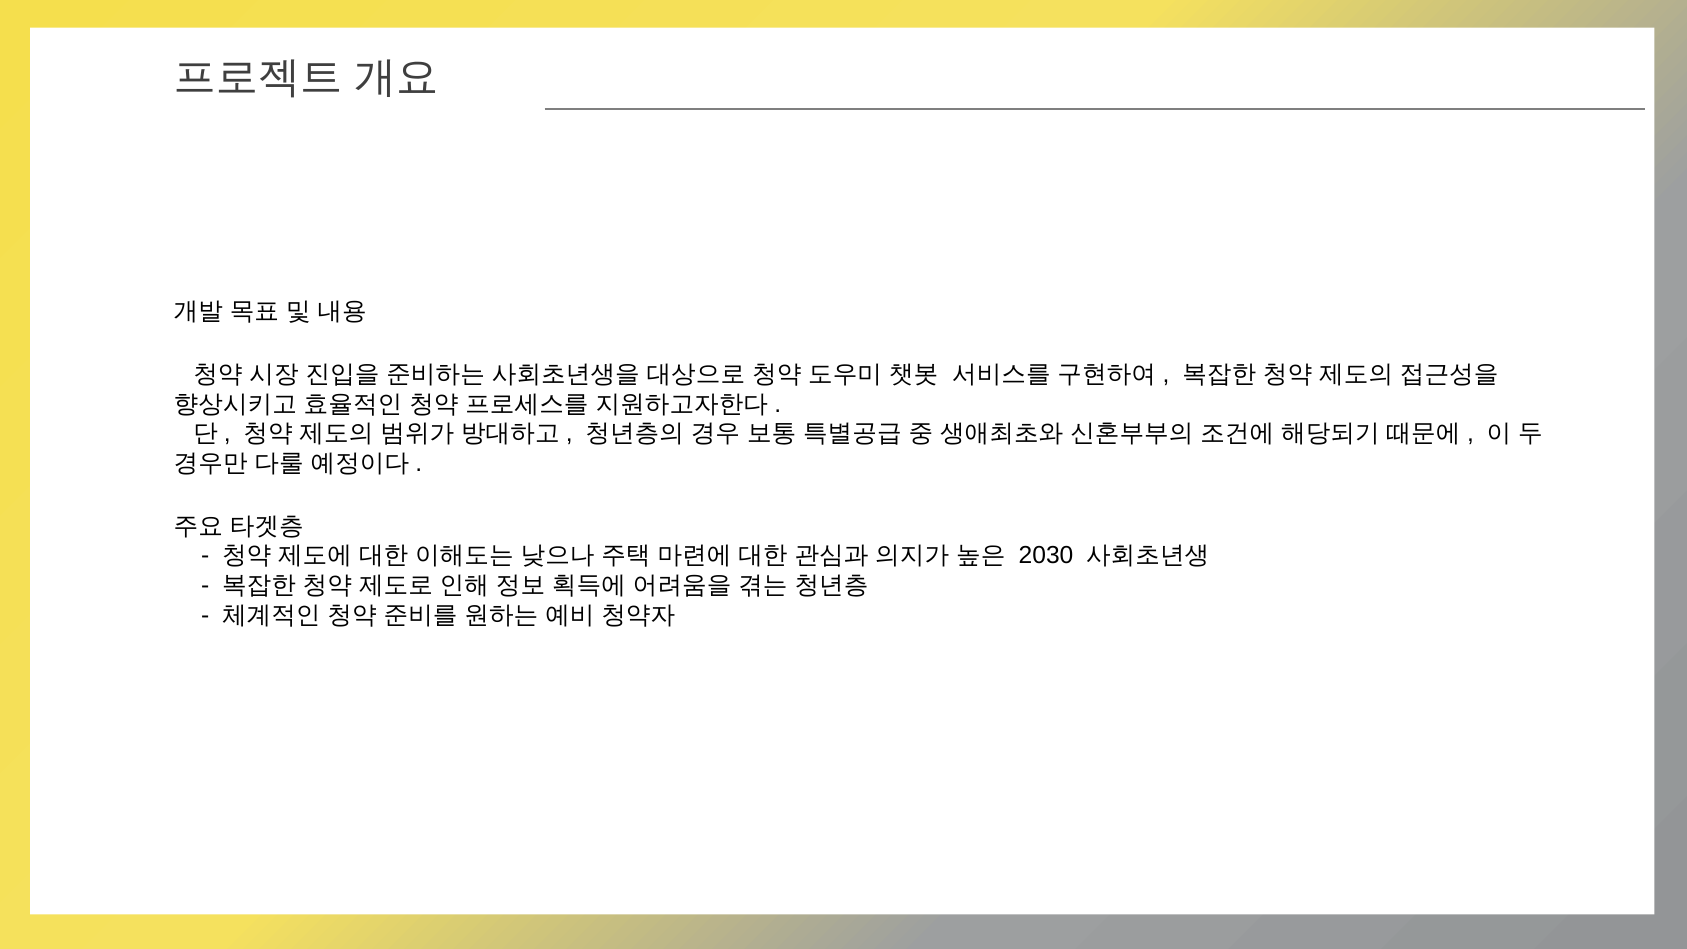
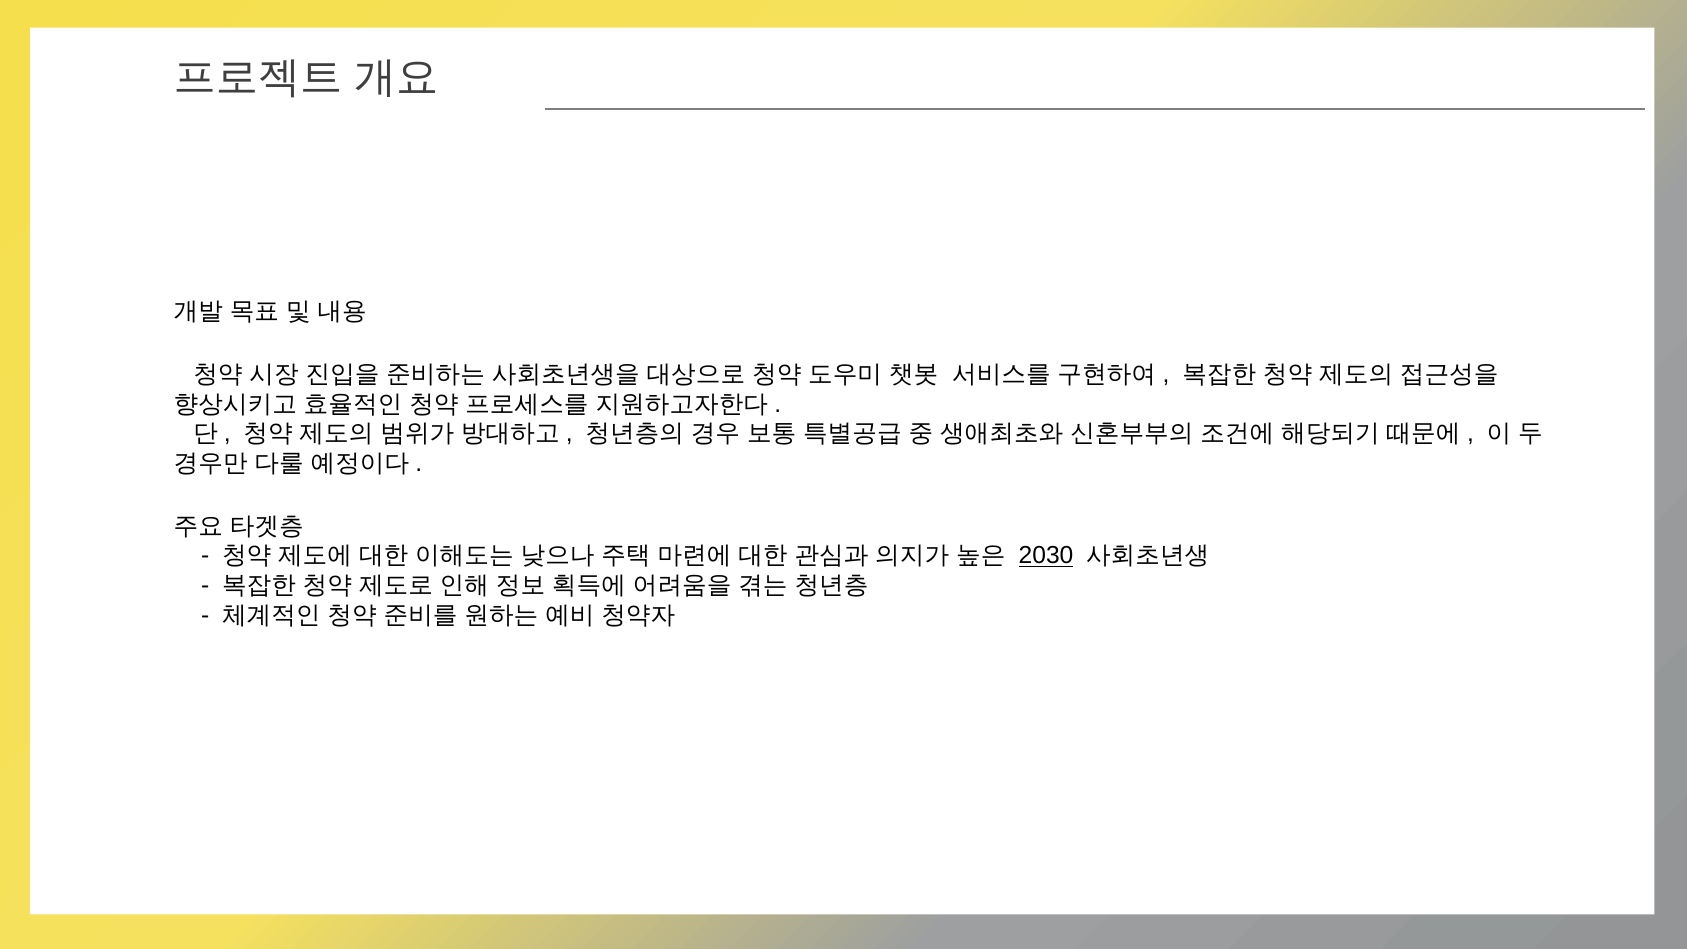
2030 underline: none -> present
